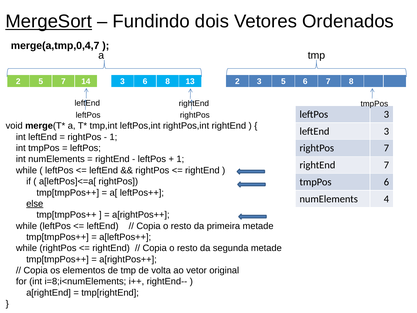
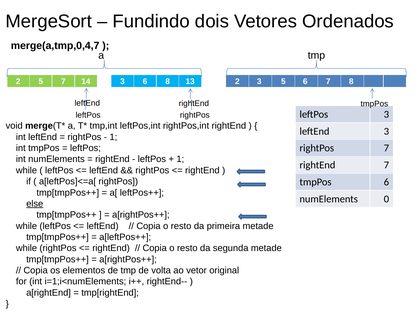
MergeSort underline: present -> none
4: 4 -> 0
i=8;i<numElements: i=8;i<numElements -> i=1;i<numElements
